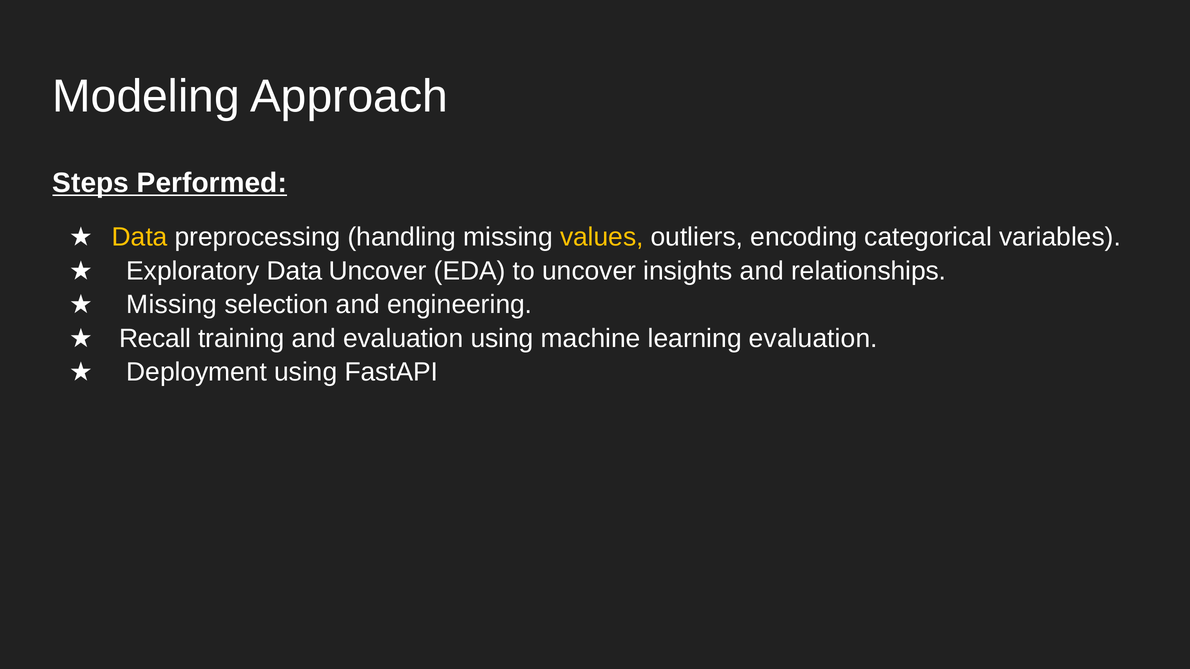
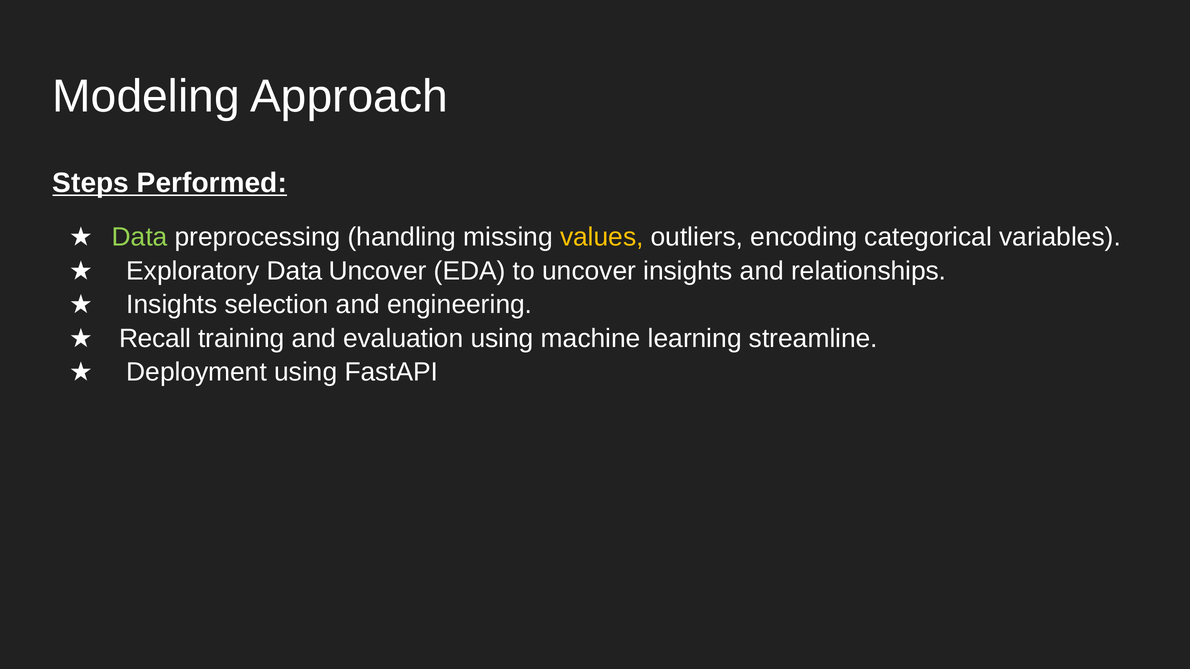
Data at (140, 237) colour: yellow -> light green
Missing at (172, 305): Missing -> Insights
learning evaluation: evaluation -> streamline
